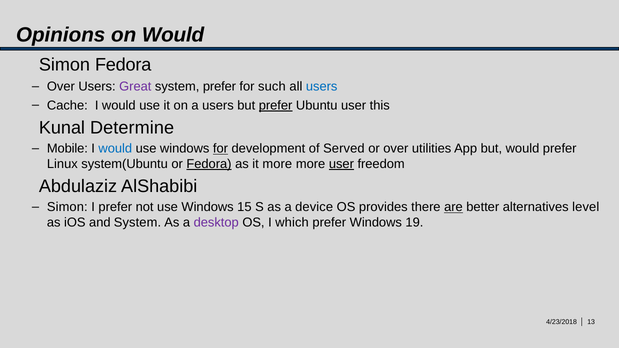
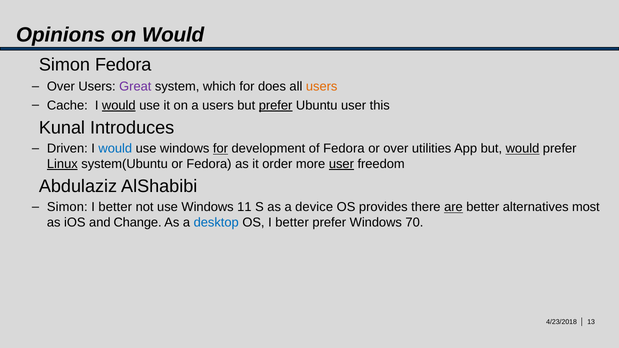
system prefer: prefer -> which
such: such -> does
users at (322, 87) colour: blue -> orange
would at (119, 106) underline: none -> present
Determine: Determine -> Introduces
Mobile: Mobile -> Driven
of Served: Served -> Fedora
would at (523, 149) underline: none -> present
Linux underline: none -> present
Fedora at (209, 164) underline: present -> none
it more: more -> order
prefer at (115, 207): prefer -> better
15: 15 -> 11
level: level -> most
and System: System -> Change
desktop colour: purple -> blue
OS I which: which -> better
19: 19 -> 70
